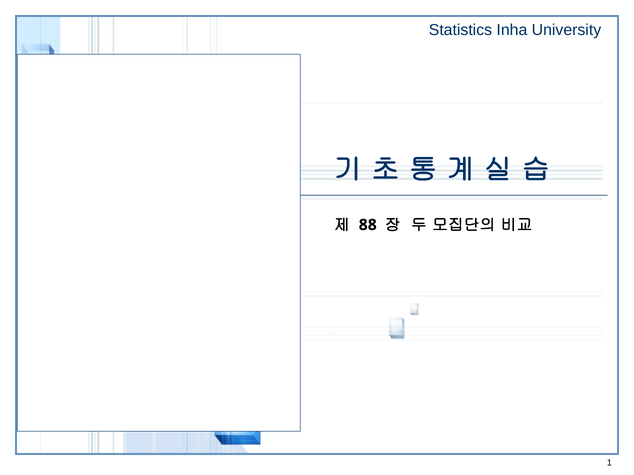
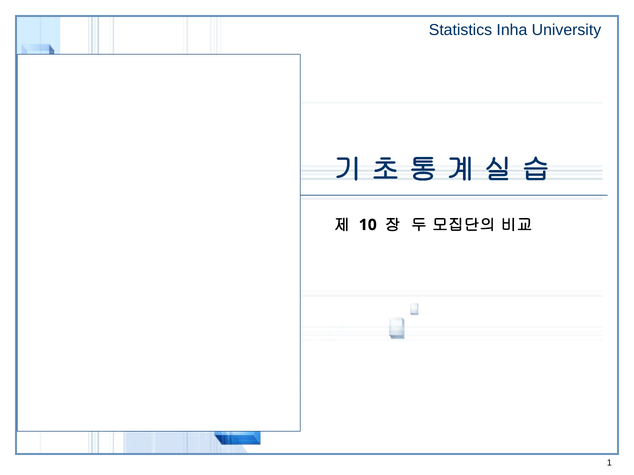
88: 88 -> 10
